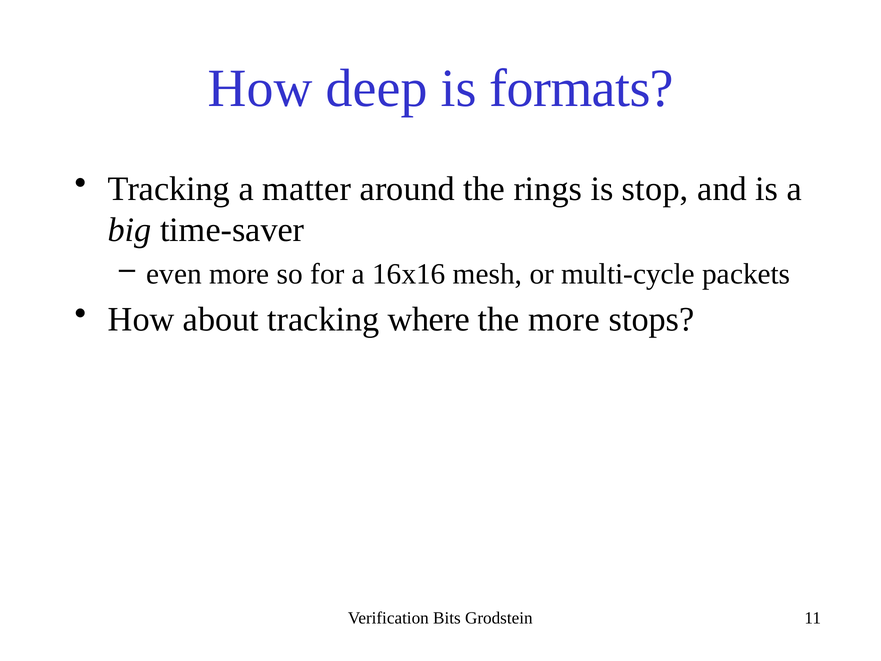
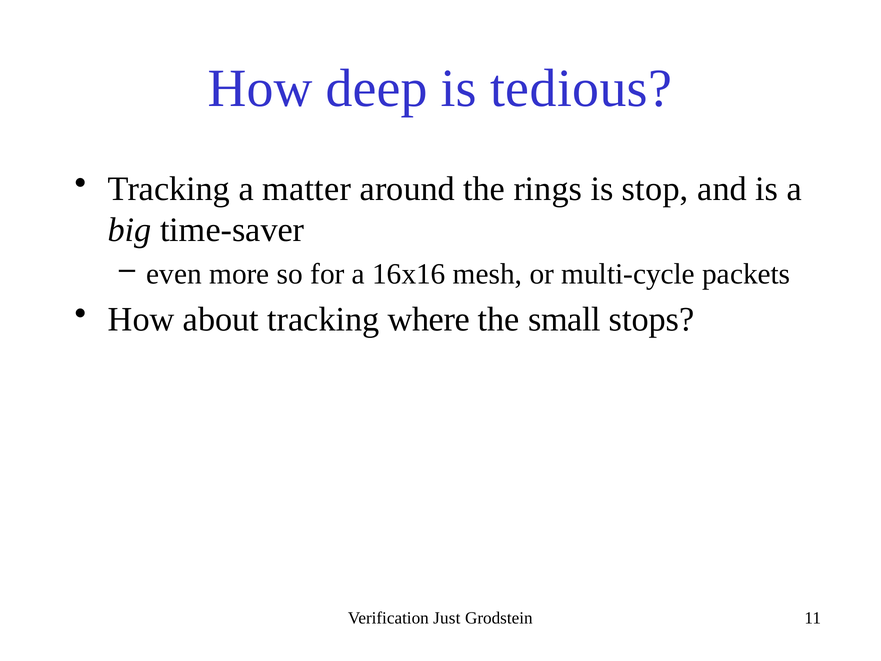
formats: formats -> tedious
the more: more -> small
Bits: Bits -> Just
